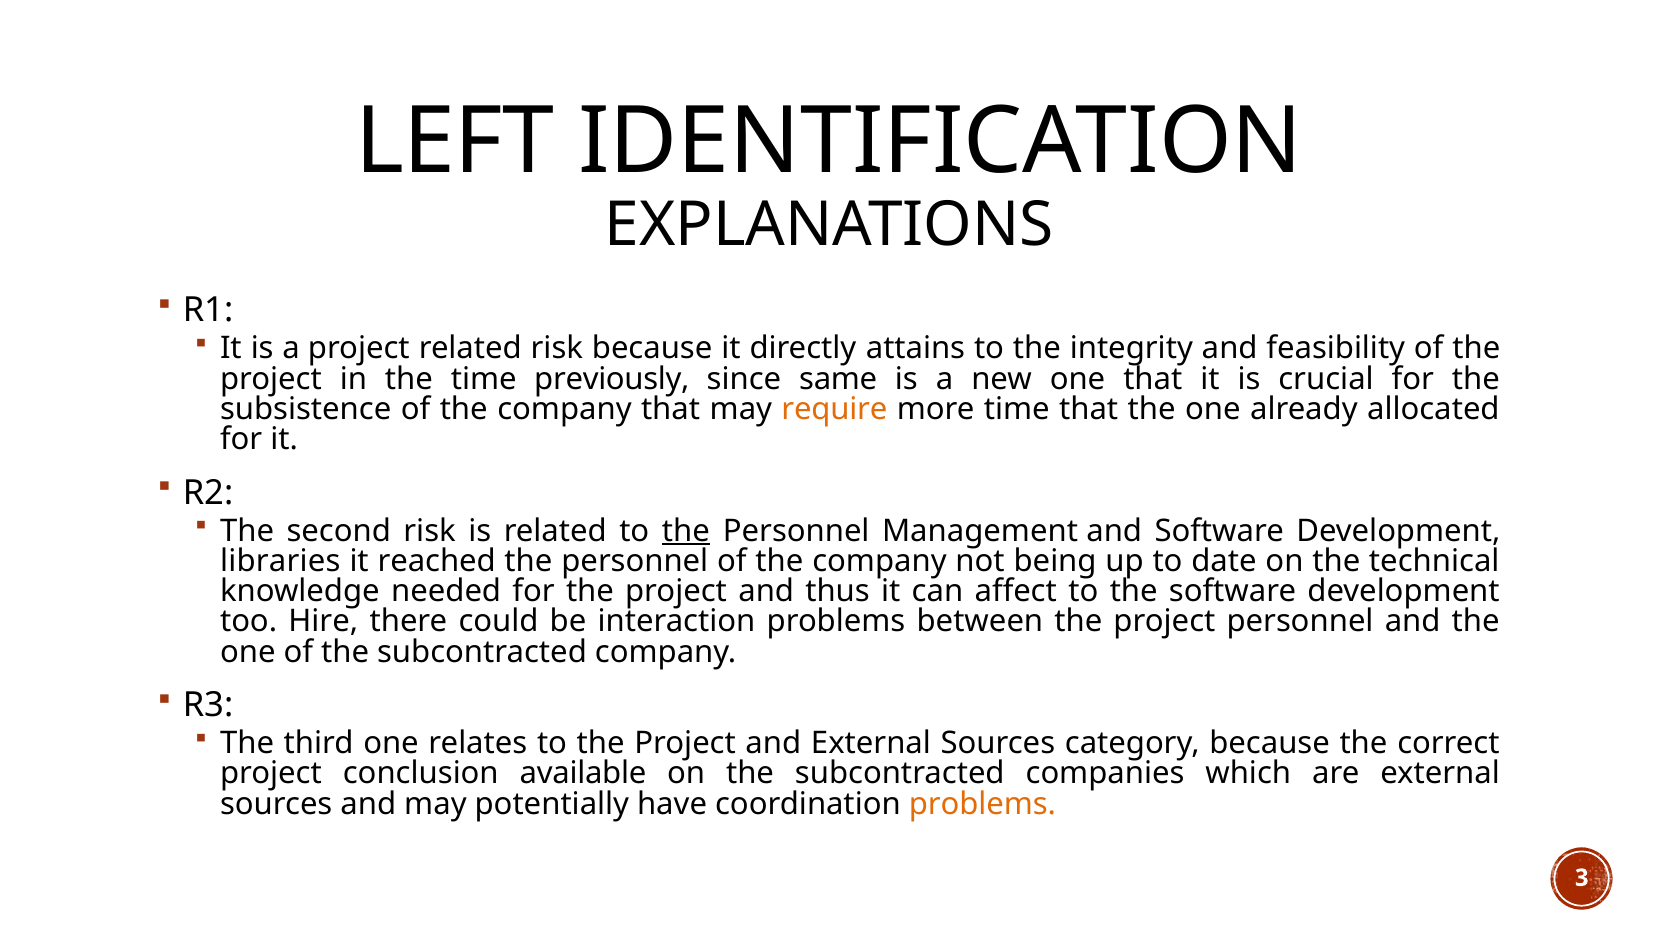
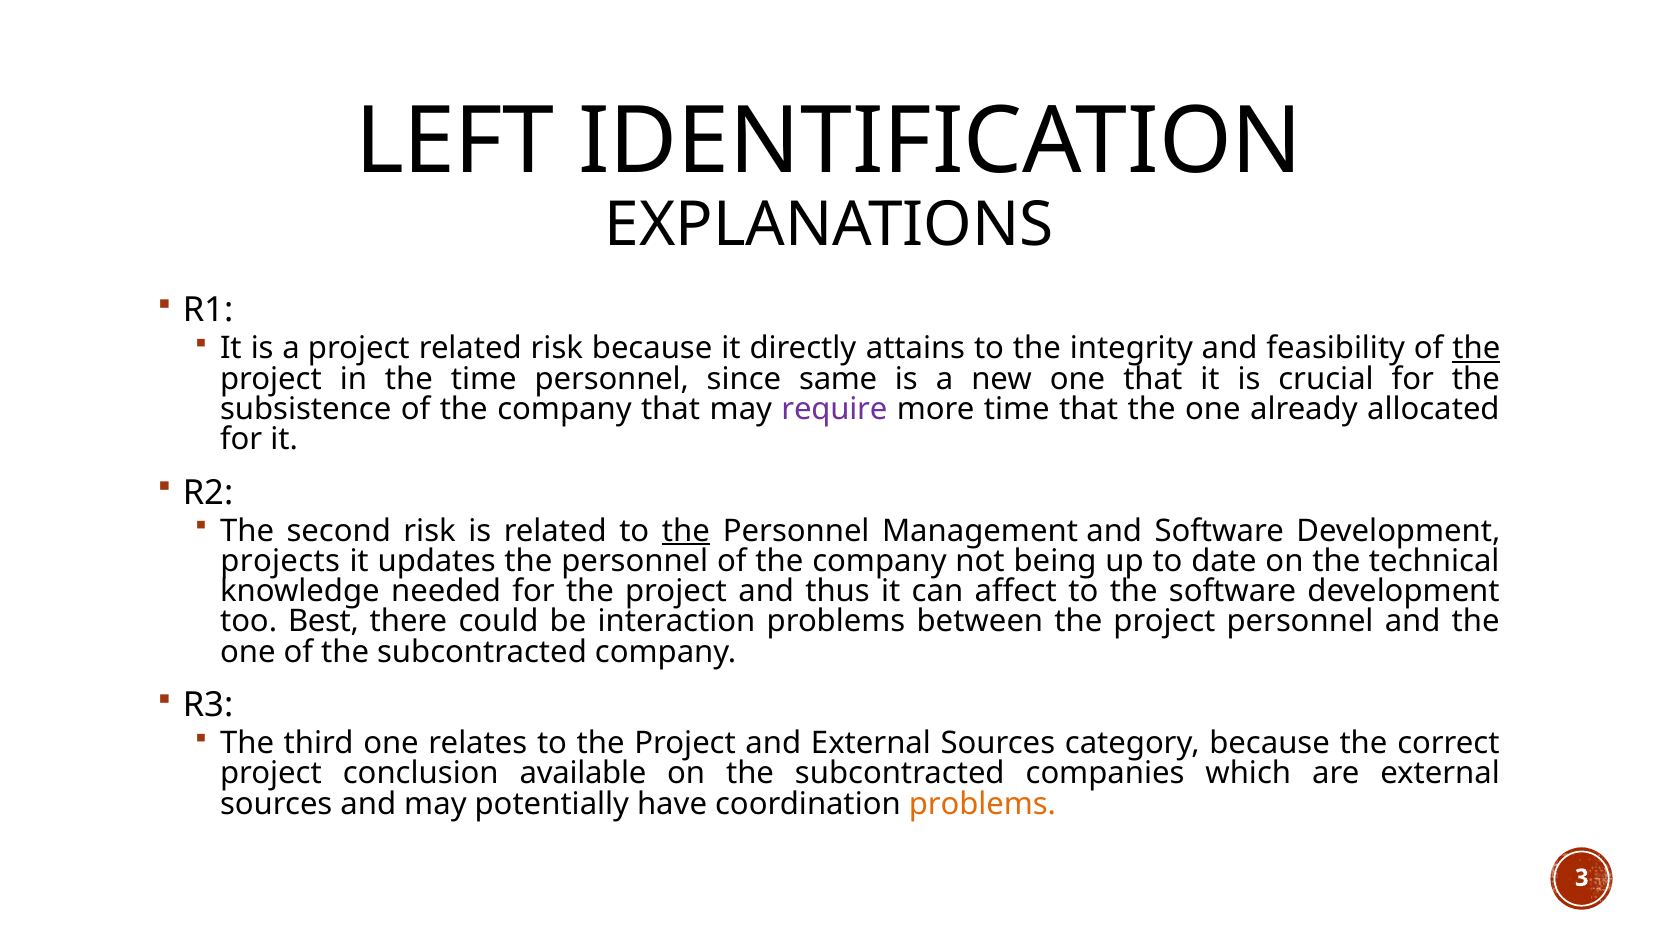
the at (1476, 348) underline: none -> present
time previously: previously -> personnel
require colour: orange -> purple
libraries: libraries -> projects
reached: reached -> updates
Hire: Hire -> Best
